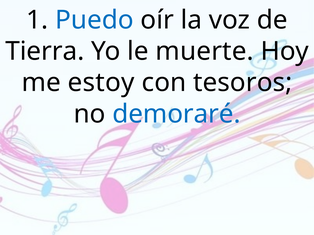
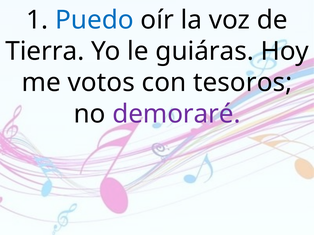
muerte: muerte -> guiáras
estoy: estoy -> votos
demoraré colour: blue -> purple
